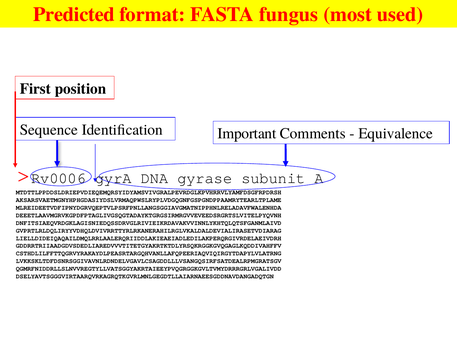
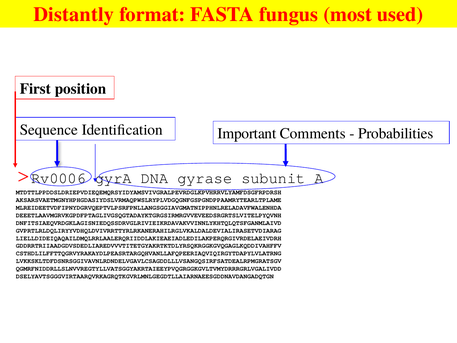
Predicted: Predicted -> Distantly
Equivalence: Equivalence -> Probabilities
